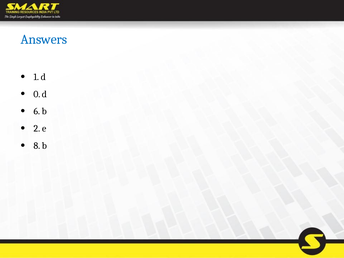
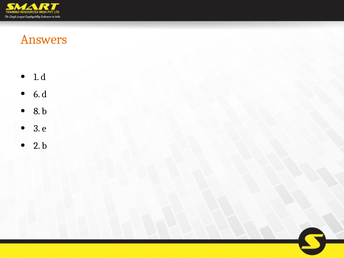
Answers colour: blue -> orange
0: 0 -> 6
6: 6 -> 8
2: 2 -> 3
8: 8 -> 2
